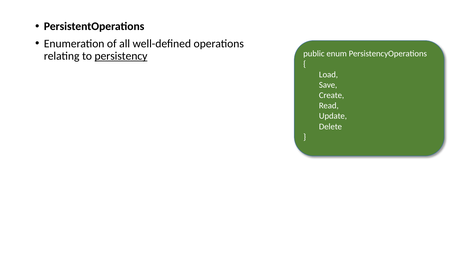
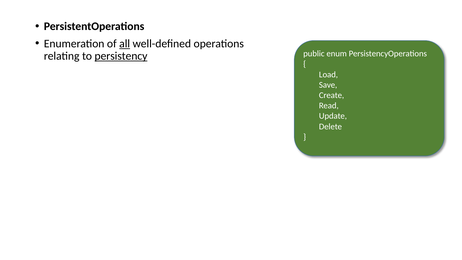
all underline: none -> present
